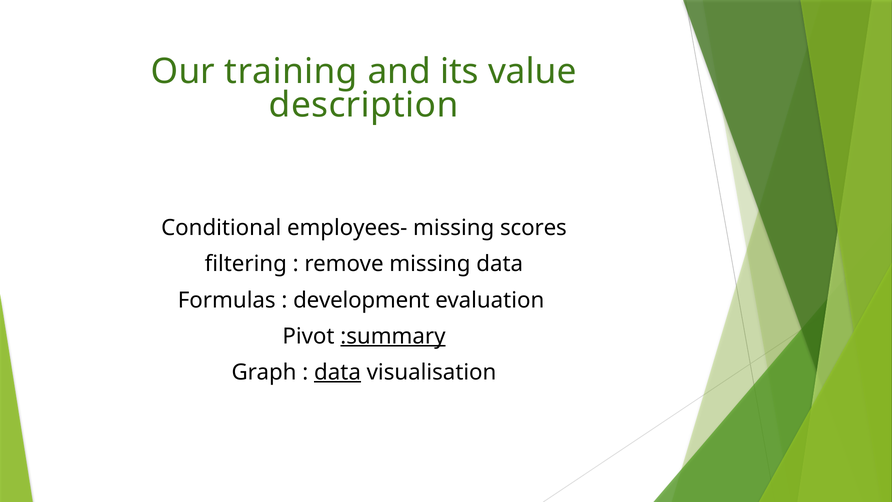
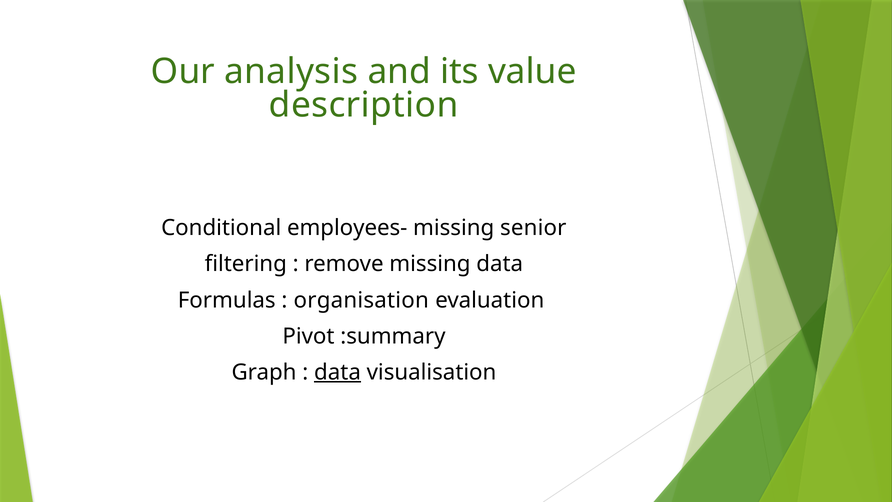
training: training -> analysis
scores: scores -> senior
development: development -> organisation
:summary underline: present -> none
